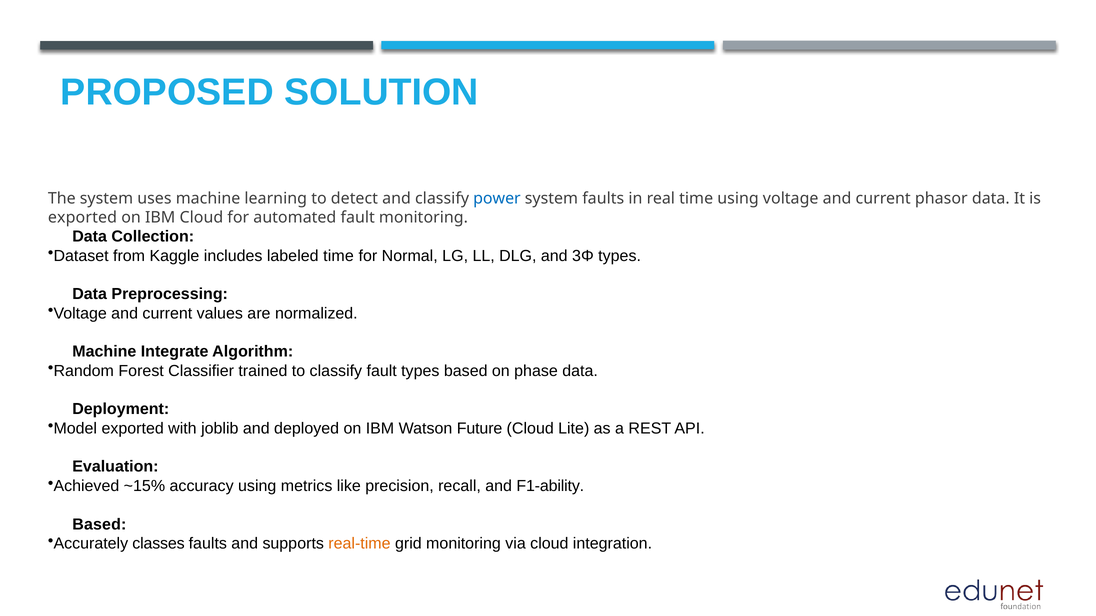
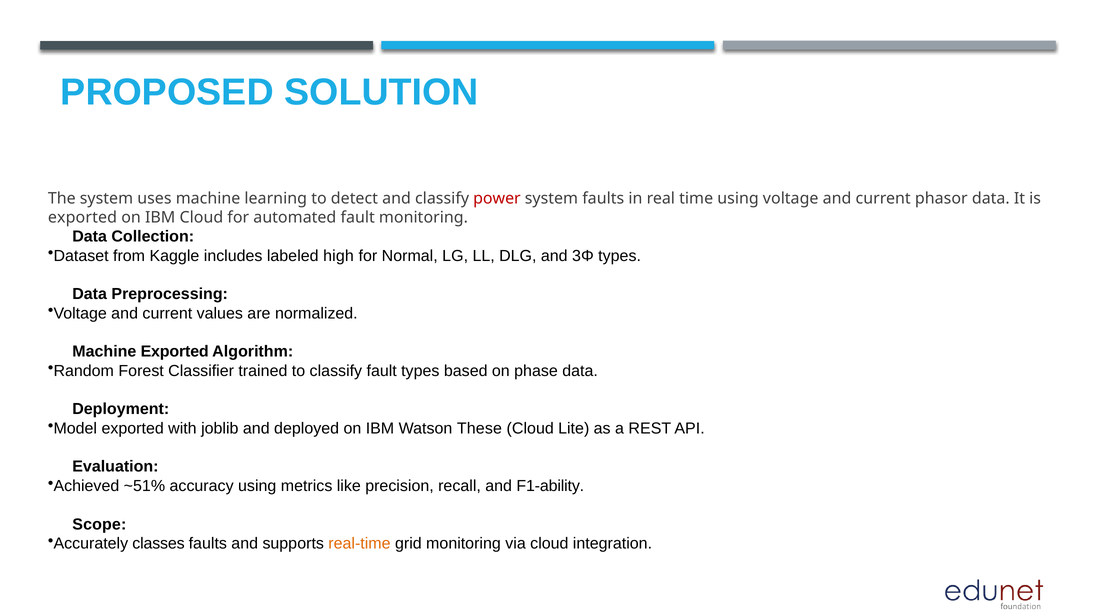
power colour: blue -> red
labeled time: time -> high
Machine Integrate: Integrate -> Exported
Future: Future -> These
~15%: ~15% -> ~51%
Based at (99, 525): Based -> Scope
